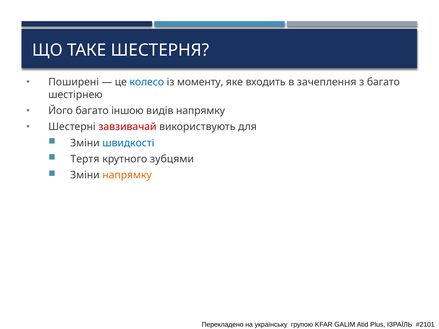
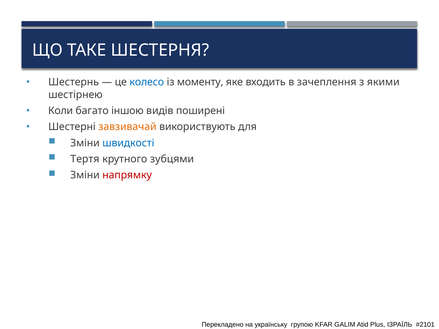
Поширені: Поширені -> Шестернь
з багато: багато -> якими
Його: Його -> Коли
видів напрямку: напрямку -> поширені
завзивачай colour: red -> orange
напрямку at (127, 175) colour: orange -> red
